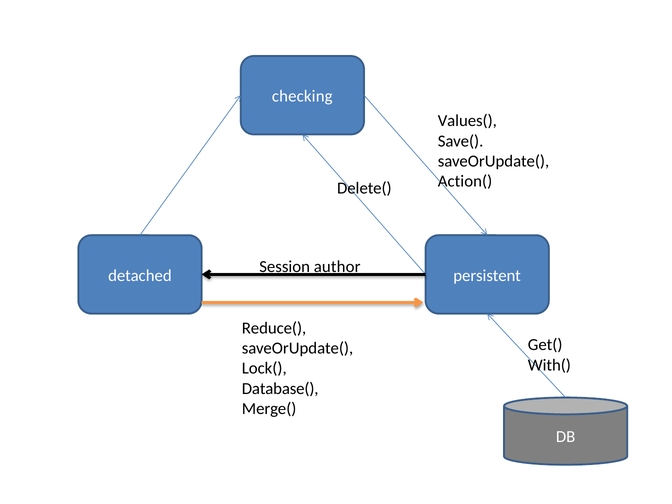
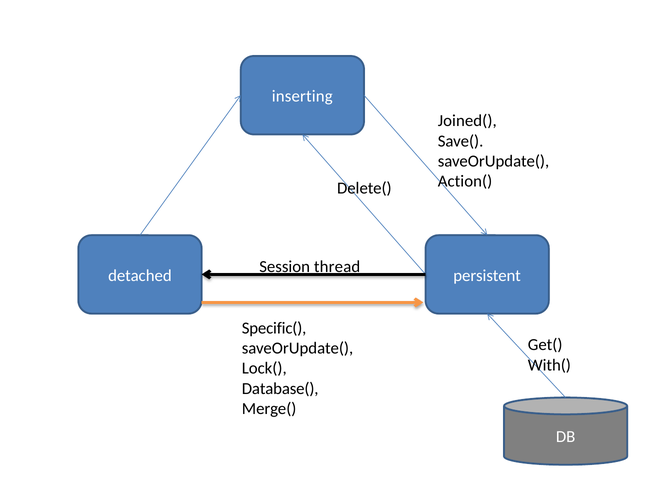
checking: checking -> inserting
Values(: Values( -> Joined(
author: author -> thread
Reduce(: Reduce( -> Specific(
